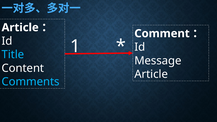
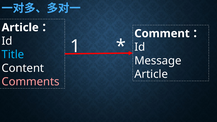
Comments colour: light blue -> pink
